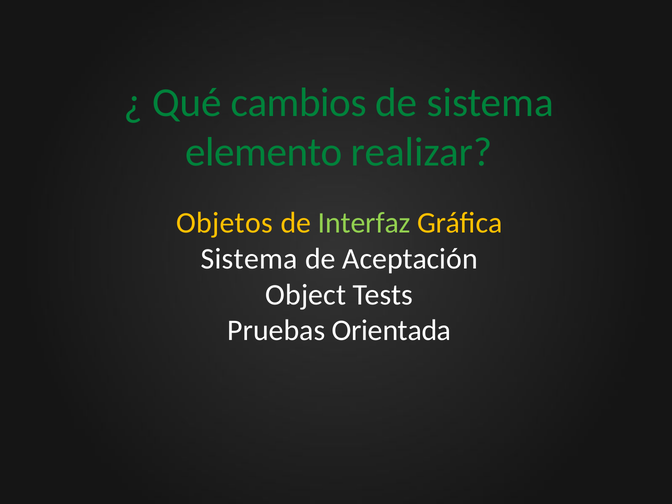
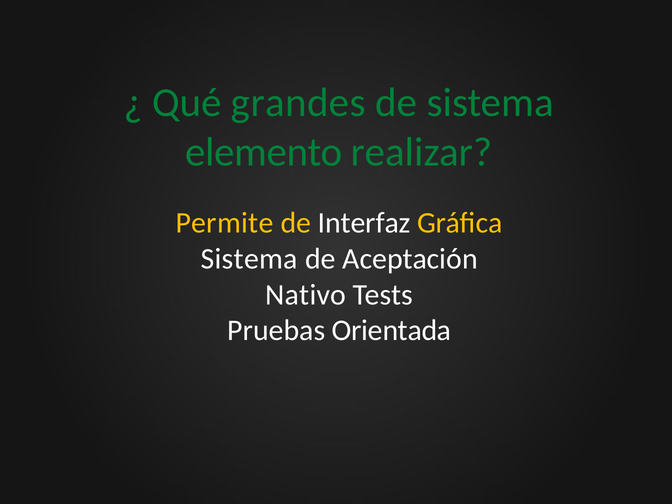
cambios: cambios -> grandes
Objetos: Objetos -> Permite
Interfaz colour: light green -> white
Object: Object -> Nativo
